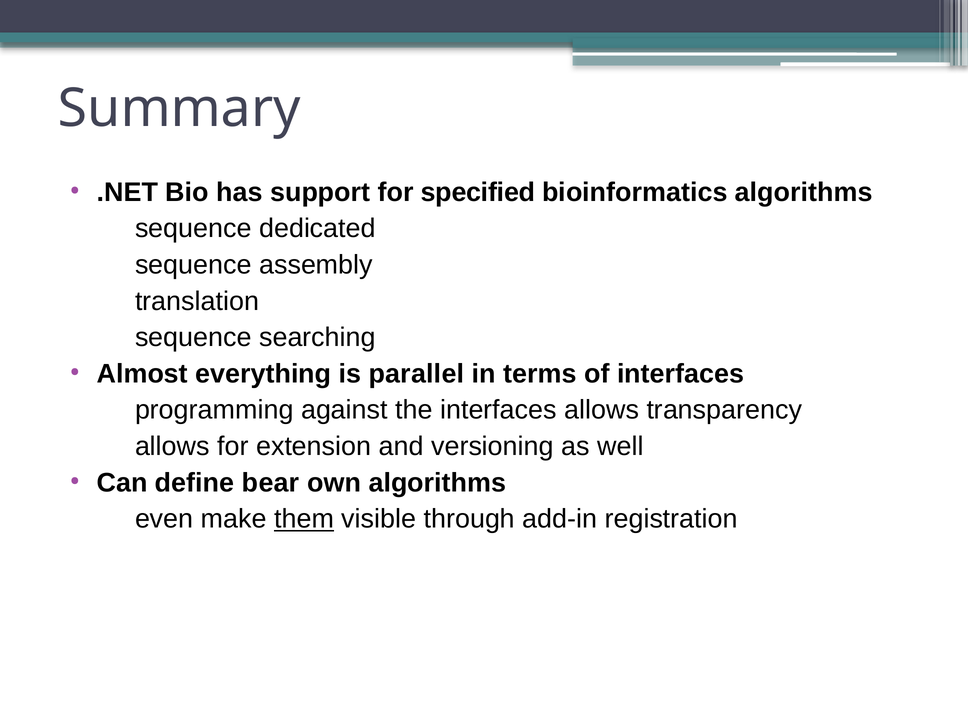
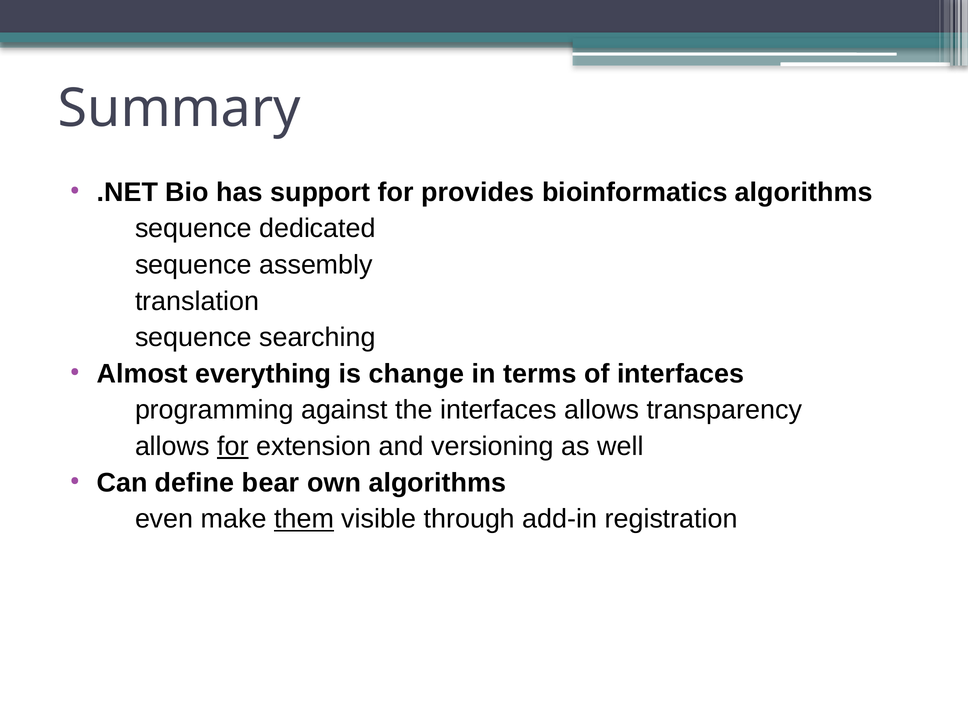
specified: specified -> provides
parallel: parallel -> change
for at (233, 446) underline: none -> present
